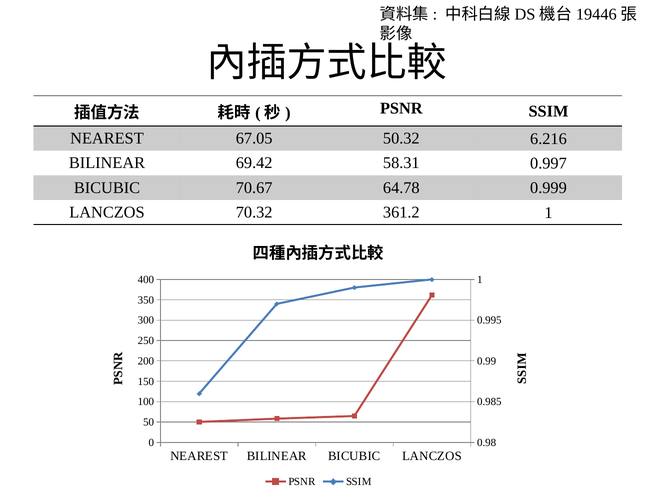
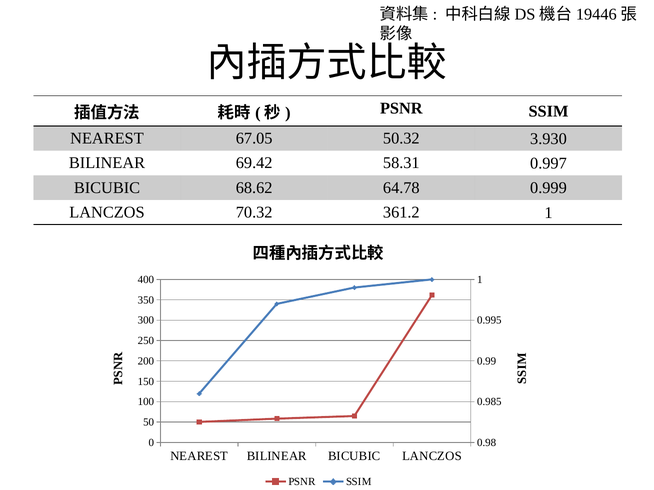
6.216: 6.216 -> 3.930
70.67: 70.67 -> 68.62
